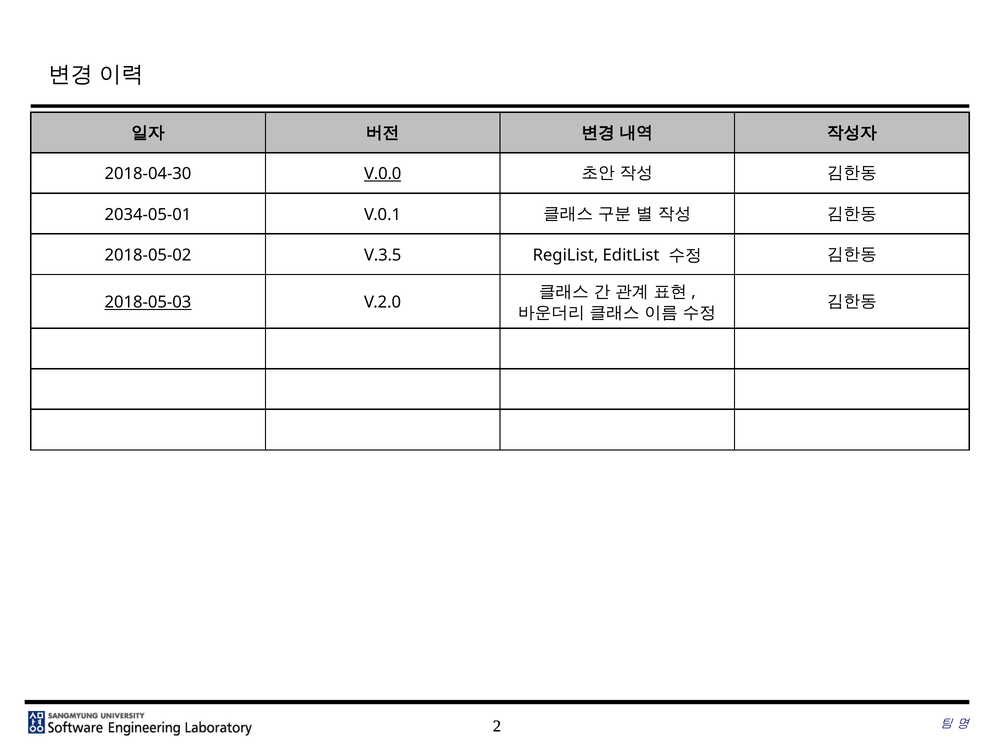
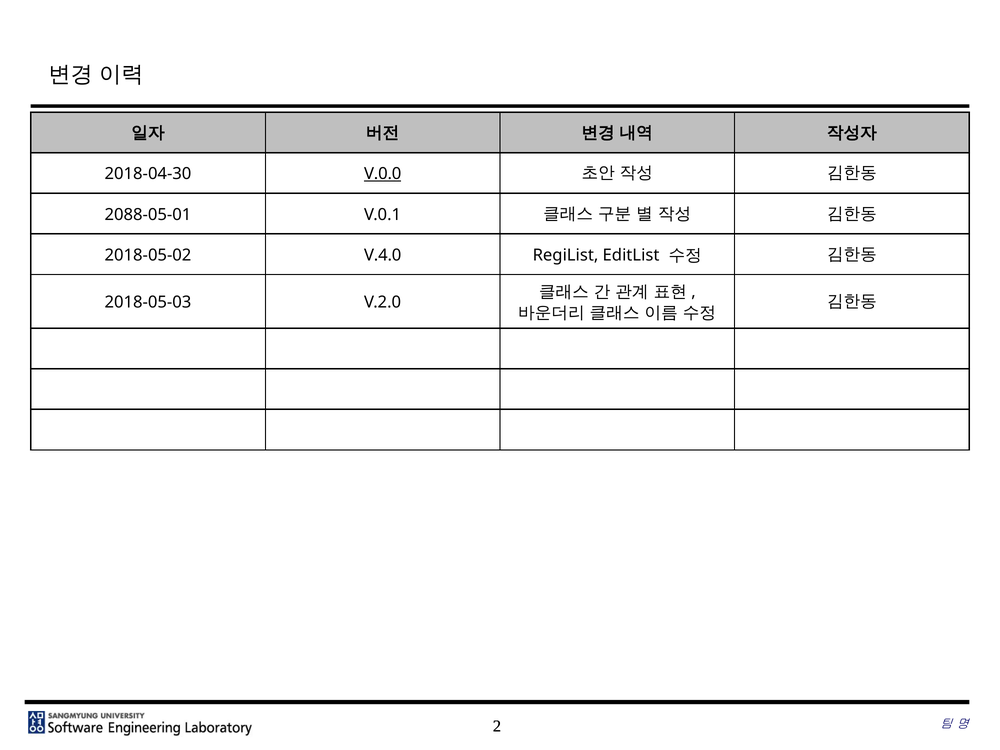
2034-05-01: 2034-05-01 -> 2088-05-01
V.3.5: V.3.5 -> V.4.0
2018-05-03 underline: present -> none
